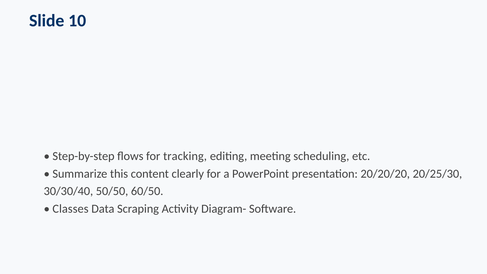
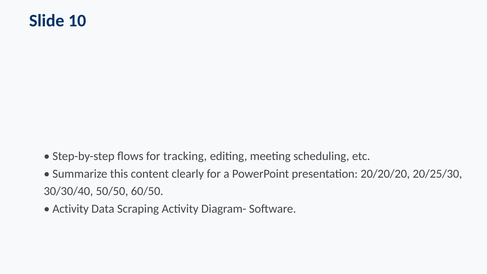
Classes at (71, 209): Classes -> Activity
